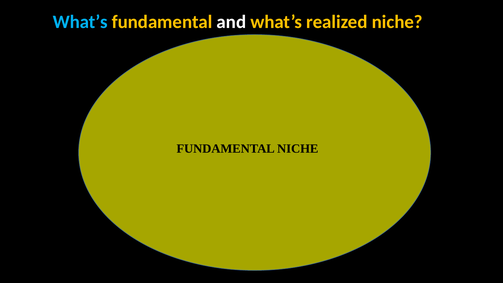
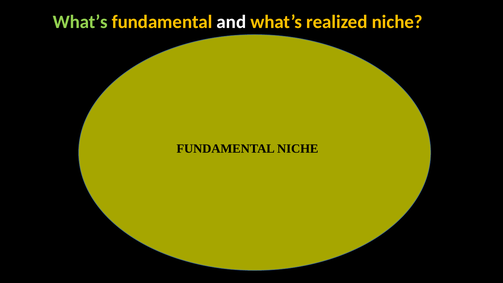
What’s at (80, 22) colour: light blue -> light green
